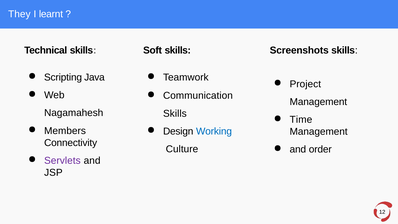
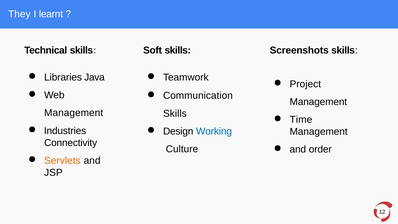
Scripting: Scripting -> Libraries
Nagamahesh at (74, 113): Nagamahesh -> Management
Members: Members -> Industries
Servlets colour: purple -> orange
